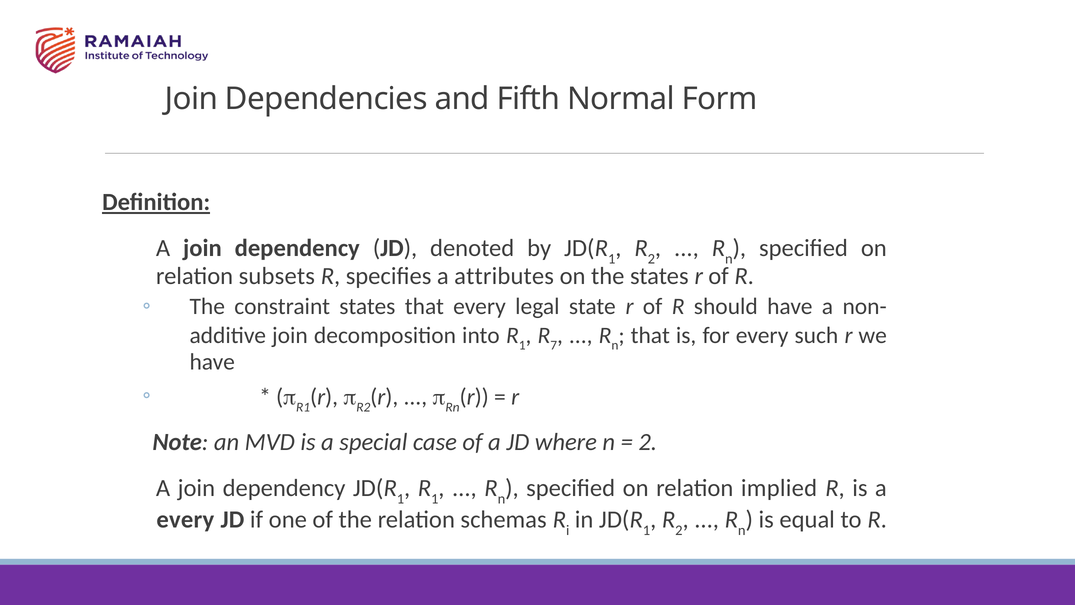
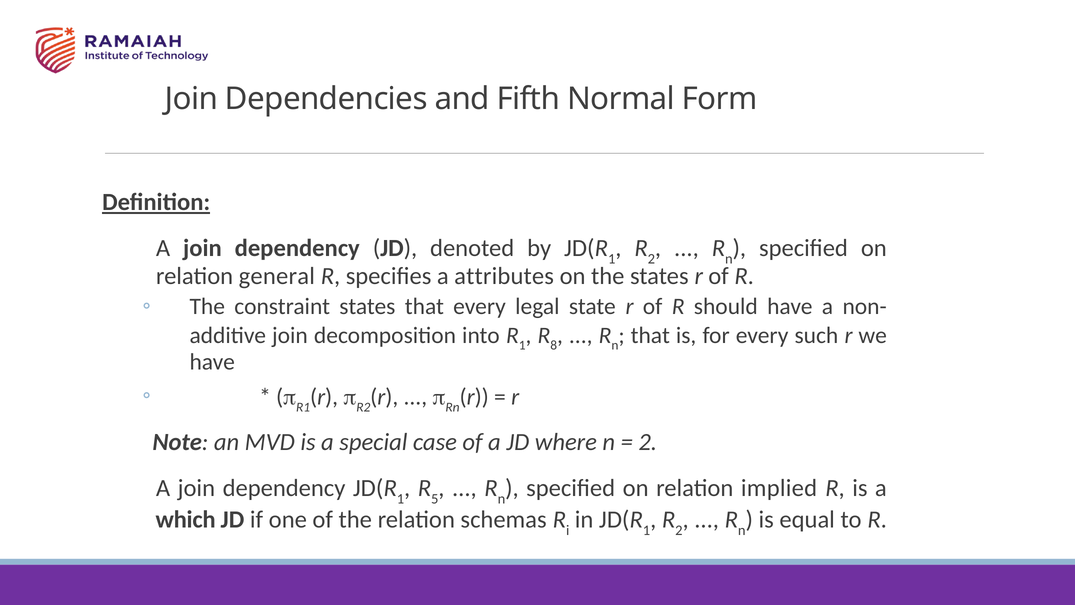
subsets: subsets -> general
7: 7 -> 8
1 at (435, 498): 1 -> 5
every at (185, 519): every -> which
